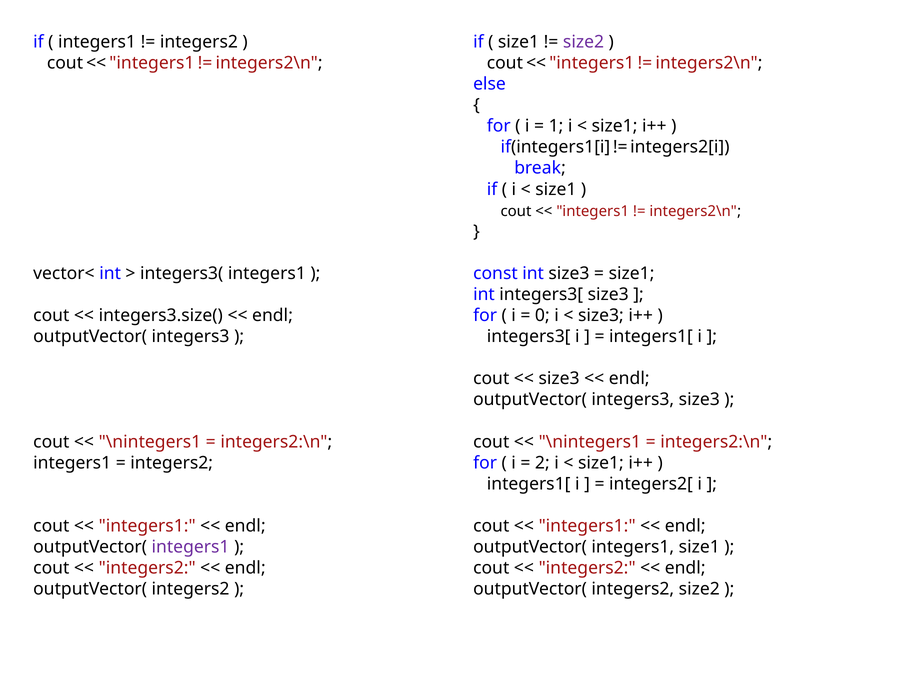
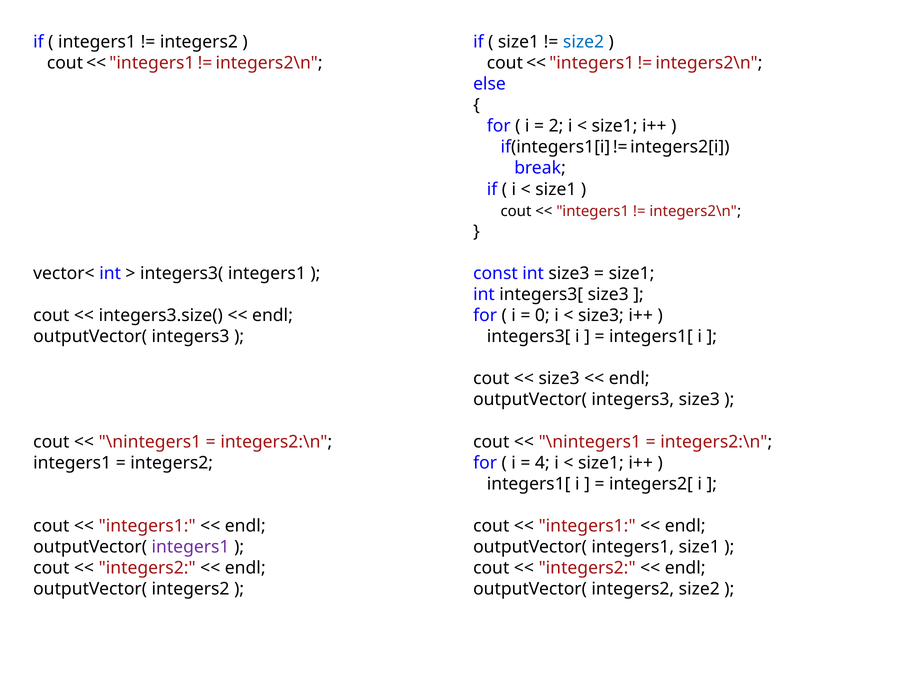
size2 at (584, 42) colour: purple -> blue
1: 1 -> 2
2: 2 -> 4
